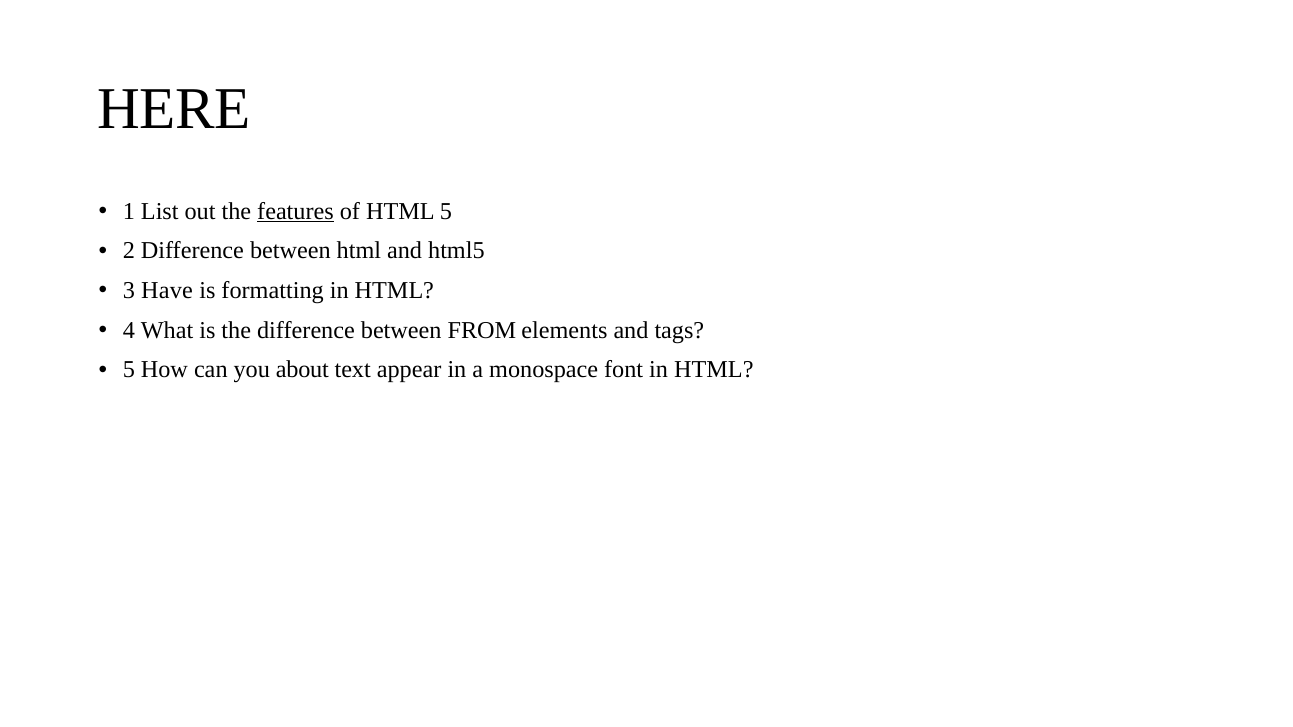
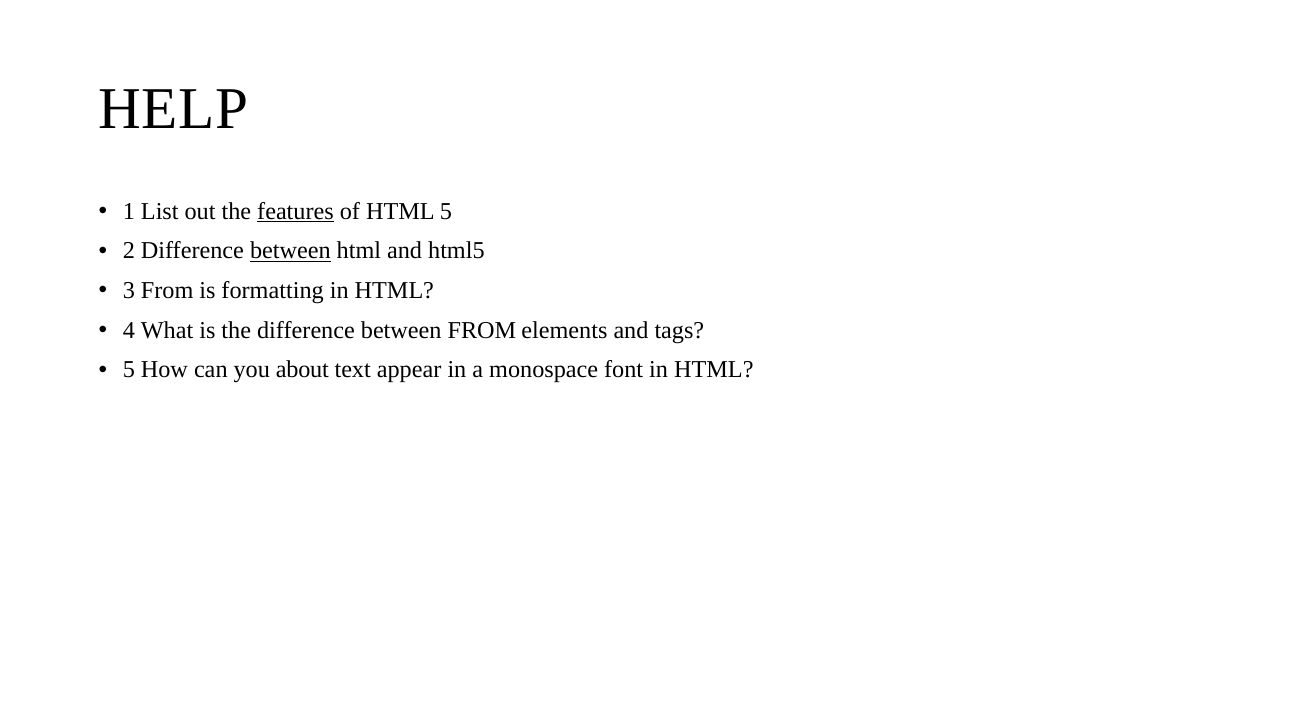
HERE: HERE -> HELP
between at (290, 251) underline: none -> present
3 Have: Have -> From
